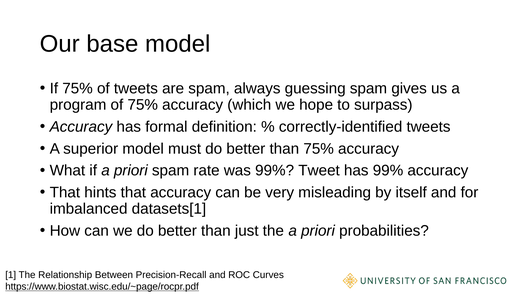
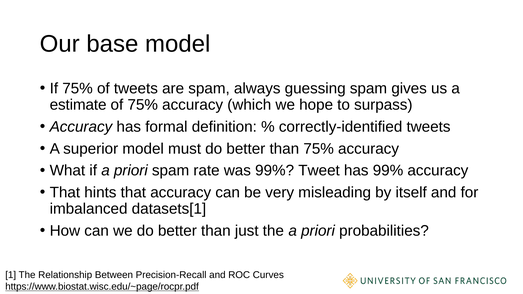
program: program -> estimate
